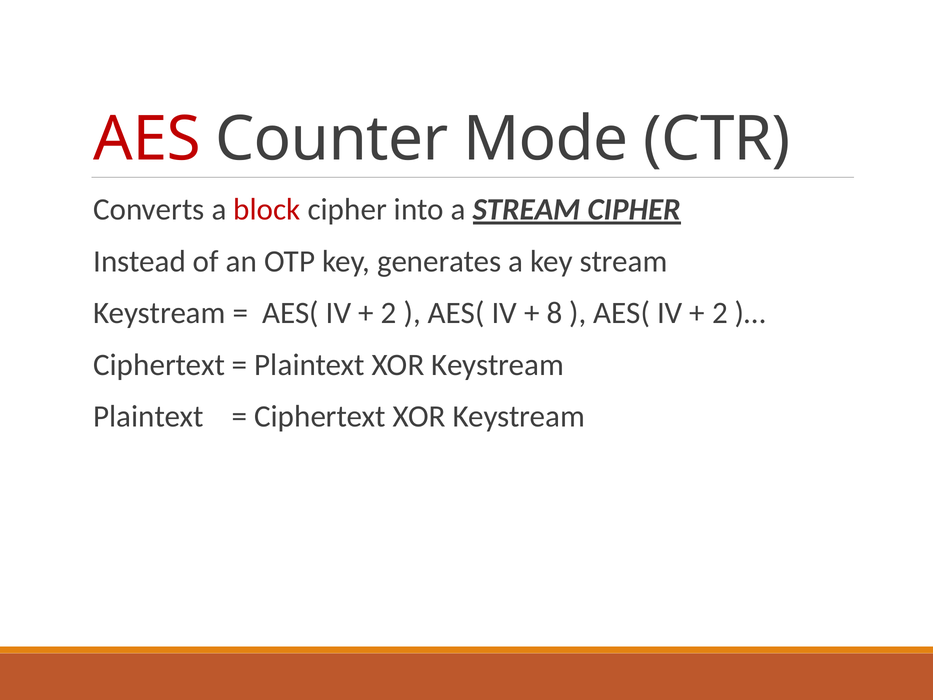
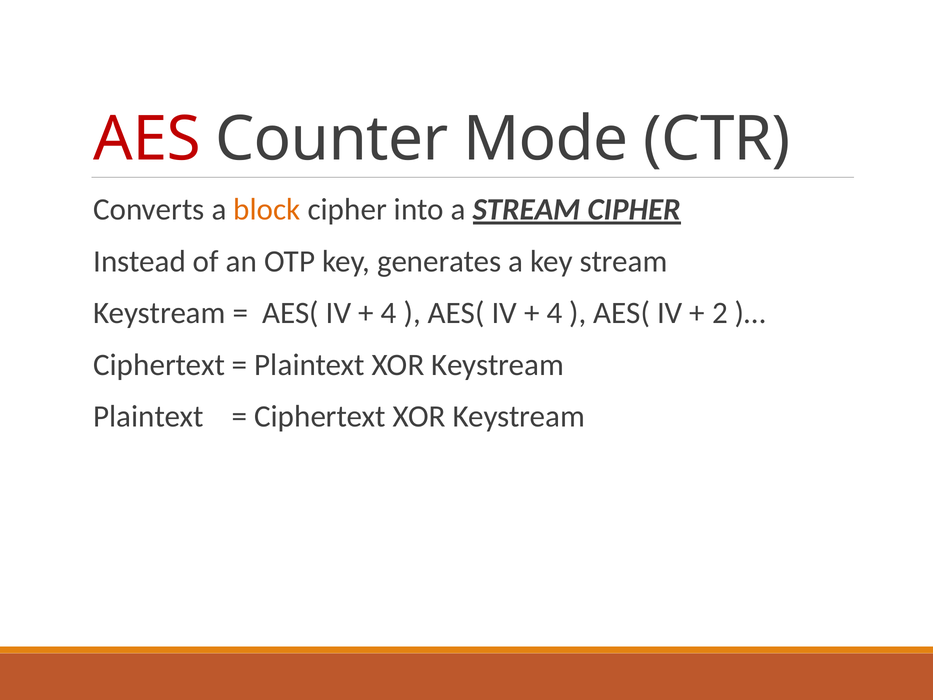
block colour: red -> orange
2 at (389, 313): 2 -> 4
8 at (554, 313): 8 -> 4
